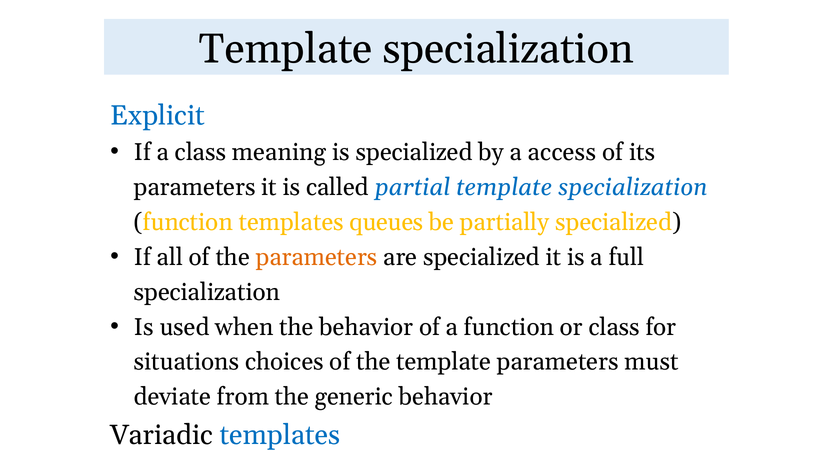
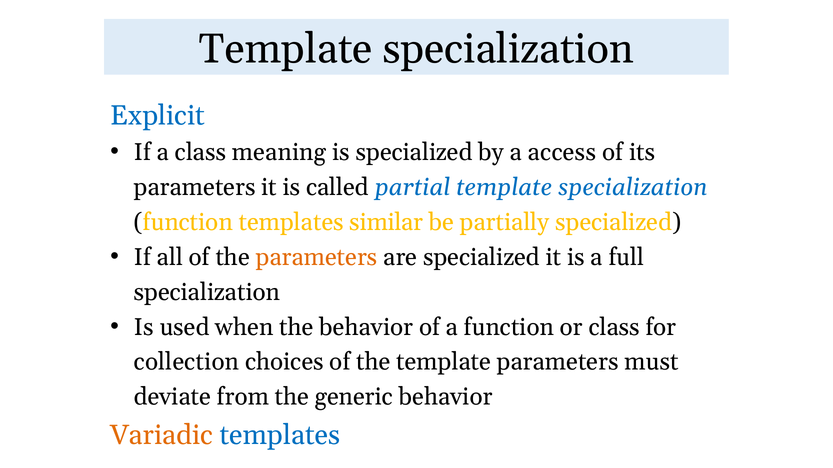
queues: queues -> similar
situations: situations -> collection
Variadic colour: black -> orange
